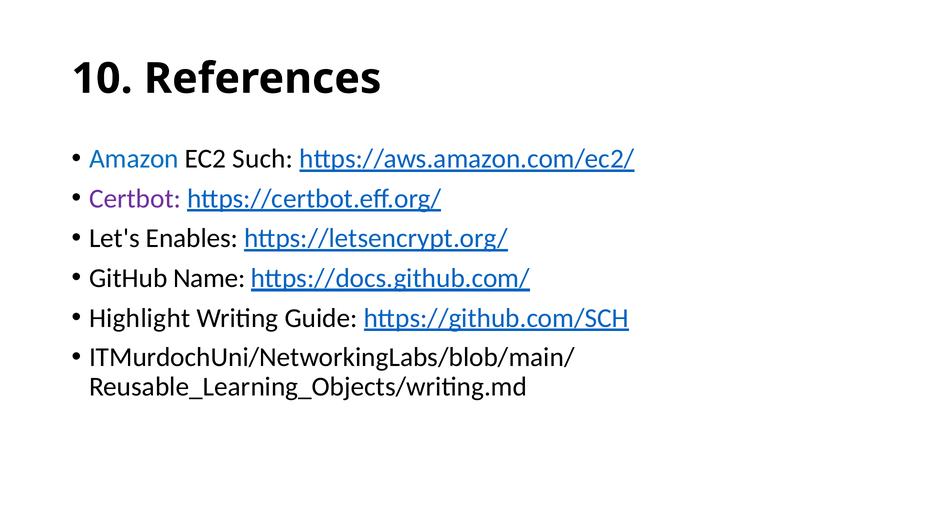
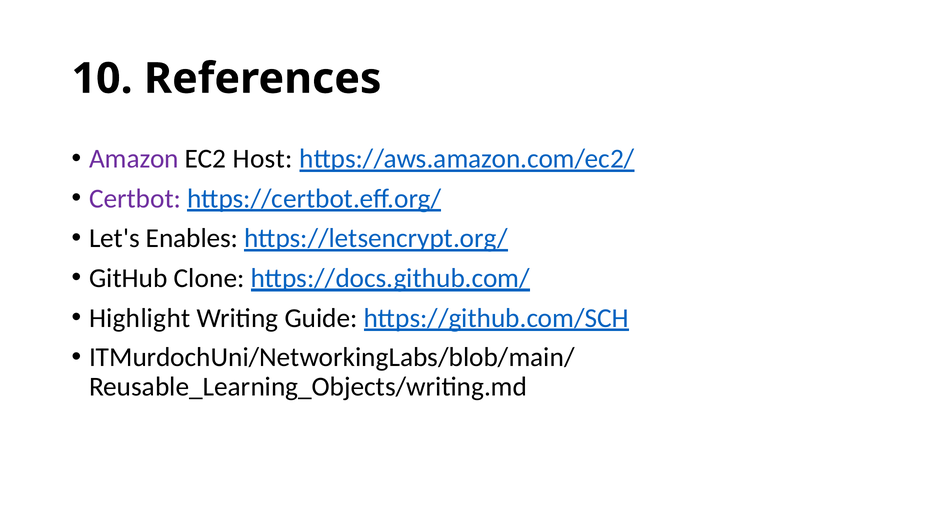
Amazon colour: blue -> purple
Such: Such -> Host
Name: Name -> Clone
